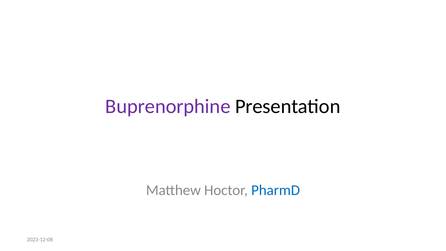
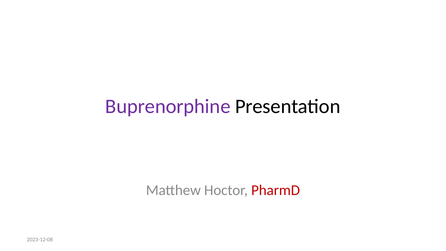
PharmD colour: blue -> red
